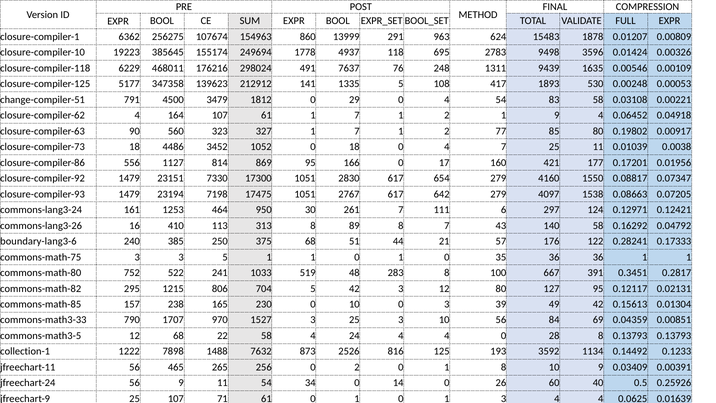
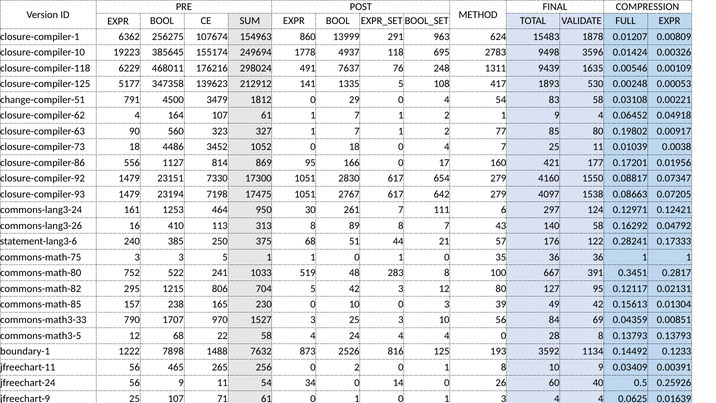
boundary-lang3-6: boundary-lang3-6 -> statement-lang3-6
collection-1: collection-1 -> boundary-1
